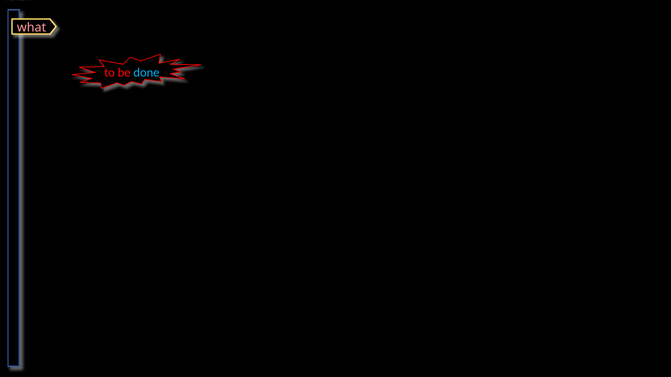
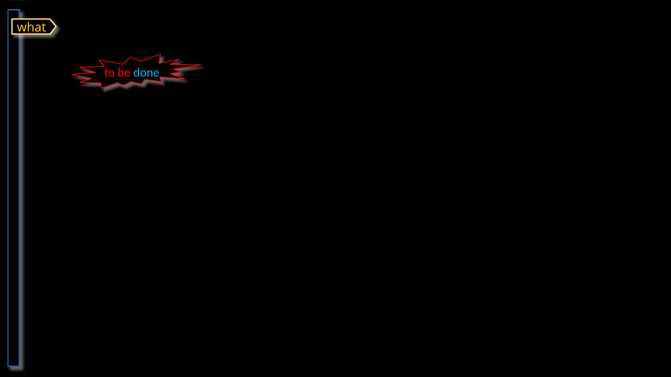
what colour: pink -> yellow
